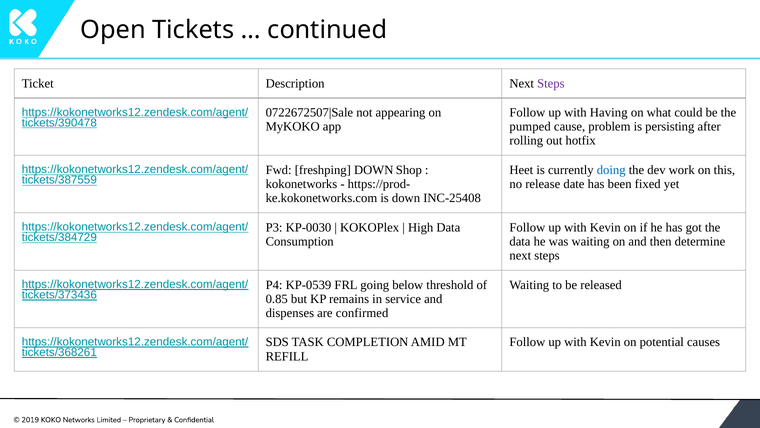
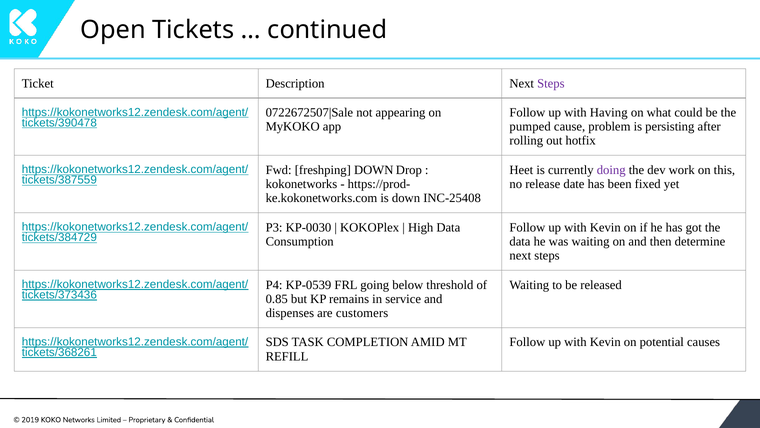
Shop: Shop -> Drop
doing colour: blue -> purple
confirmed: confirmed -> customers
